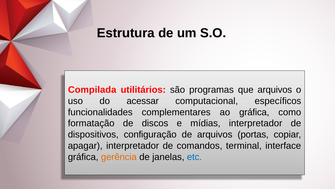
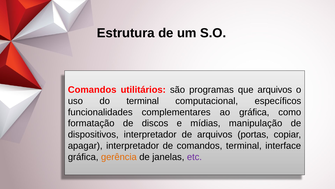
Compilada at (92, 90): Compilada -> Comandos
do acessar: acessar -> terminal
mídias interpretador: interpretador -> manipulação
dispositivos configuração: configuração -> interpretador
etc colour: blue -> purple
